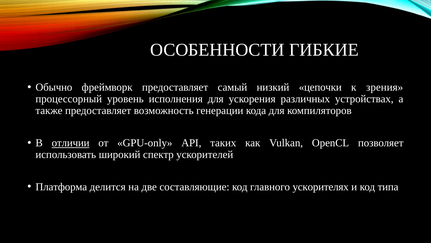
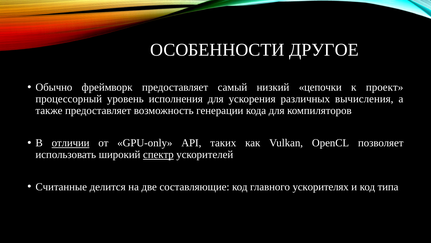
ГИБКИЕ: ГИБКИЕ -> ДРУГОЕ
зрения: зрения -> проект
устройствах: устройствах -> вычисления
спектр underline: none -> present
Платформа: Платформа -> Считанные
